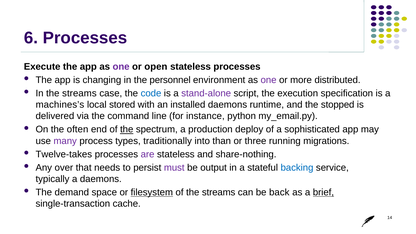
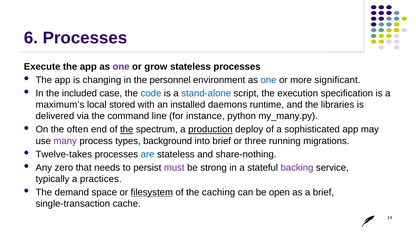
open: open -> grow
one at (269, 80) colour: purple -> blue
distributed: distributed -> significant
In the streams: streams -> included
stand-alone colour: purple -> blue
machines’s: machines’s -> maximum’s
stopped: stopped -> libraries
my_email.py: my_email.py -> my_many.py
production underline: none -> present
traditionally: traditionally -> background
into than: than -> brief
are colour: purple -> blue
over: over -> zero
output: output -> strong
backing colour: blue -> purple
a daemons: daemons -> practices
of the streams: streams -> caching
back: back -> open
brief at (323, 192) underline: present -> none
